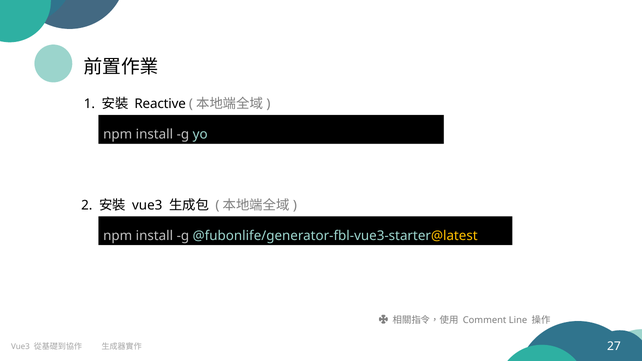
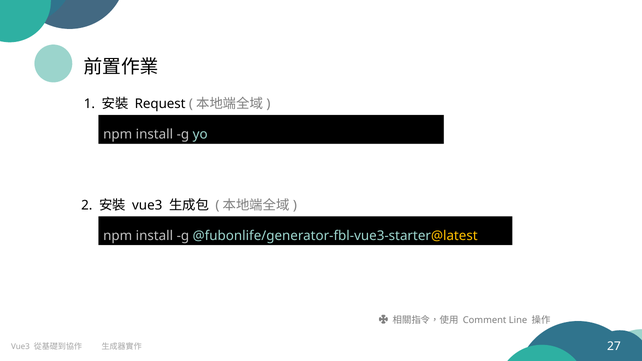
Reactive: Reactive -> Request
